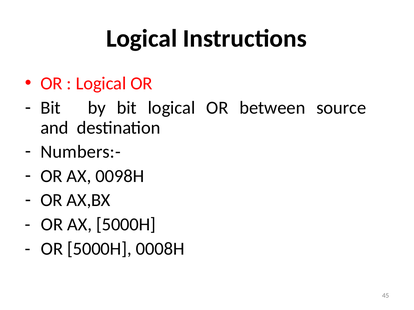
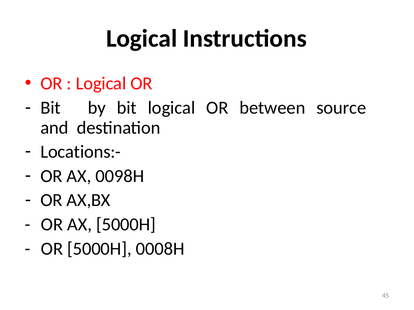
Numbers:-: Numbers:- -> Locations:-
